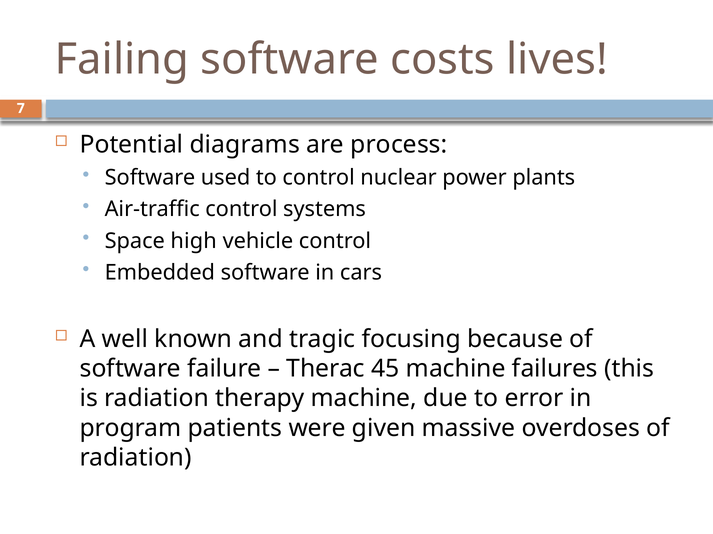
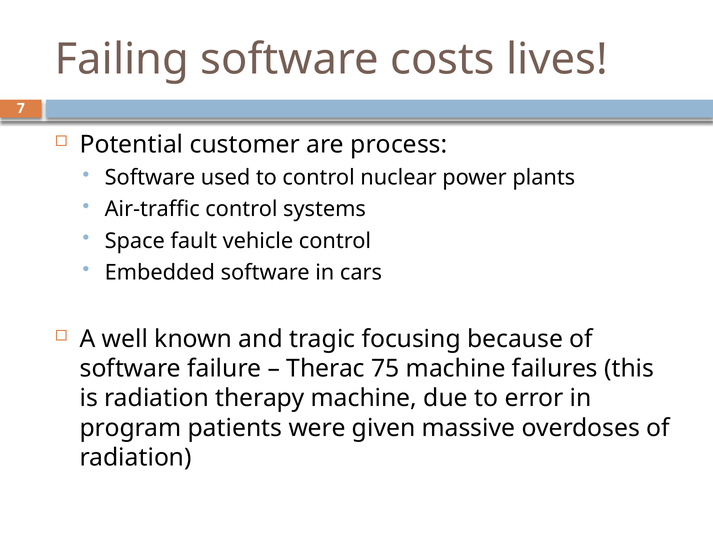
diagrams: diagrams -> customer
high: high -> fault
45: 45 -> 75
